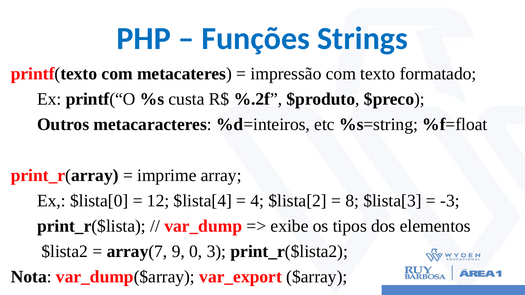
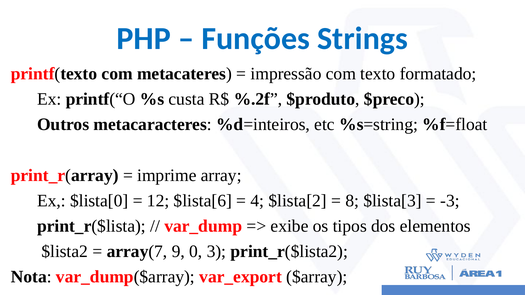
$lista[4: $lista[4 -> $lista[6
